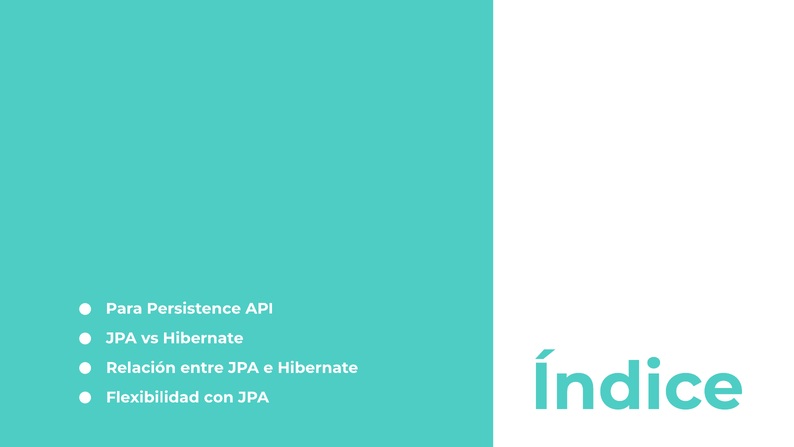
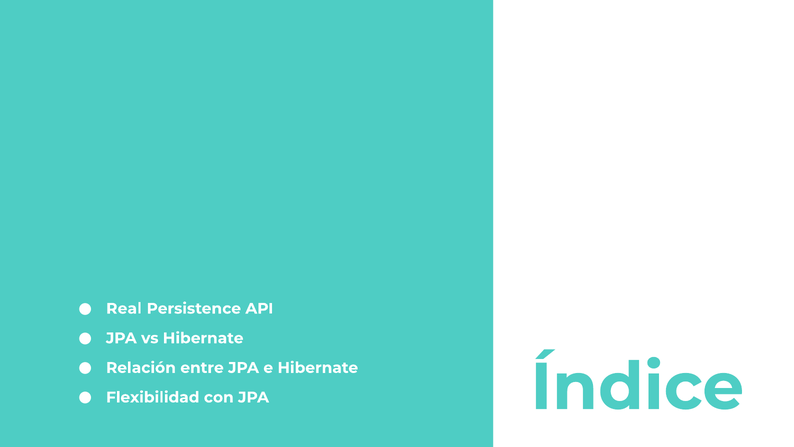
Para: Para -> Real
